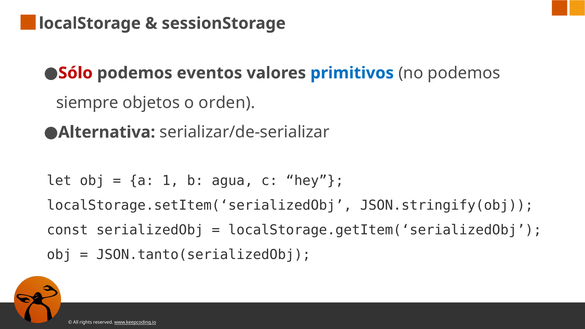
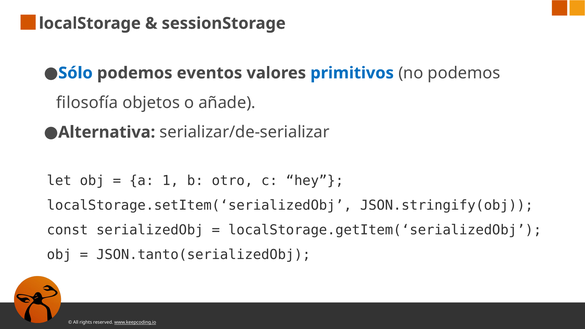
Sólo colour: red -> blue
siempre: siempre -> filosofía
orden: orden -> añade
agua: agua -> otro
